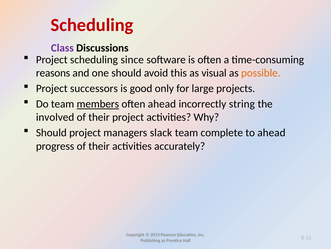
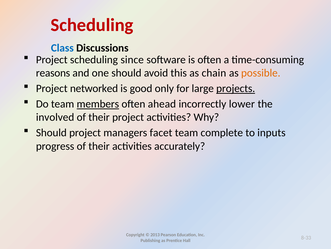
Class colour: purple -> blue
visual: visual -> chain
successors: successors -> networked
projects underline: none -> present
string: string -> lower
slack: slack -> facet
to ahead: ahead -> inputs
